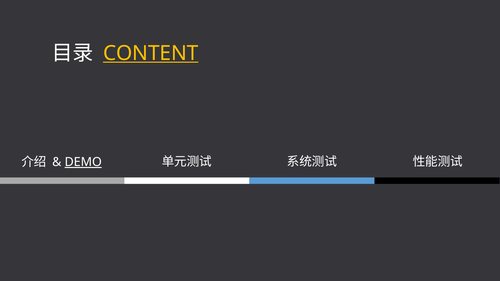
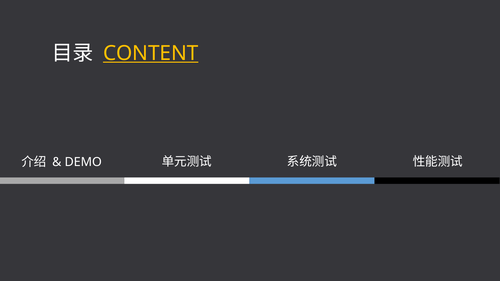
DEMO underline: present -> none
